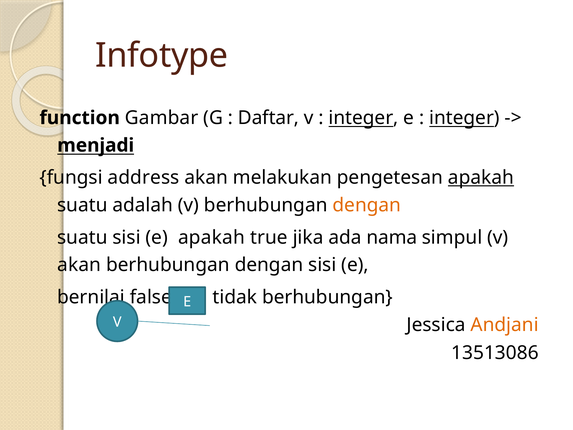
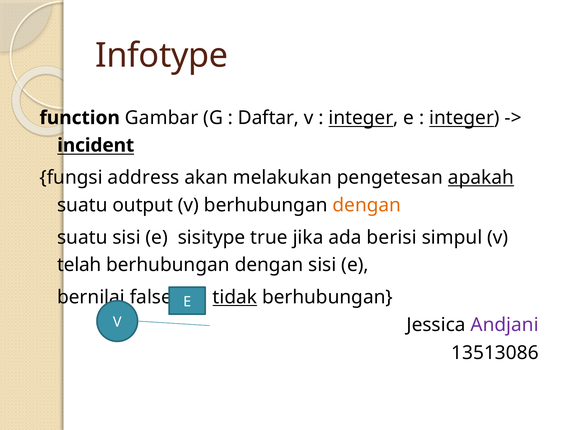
menjadi: menjadi -> incident
adalah: adalah -> output
e apakah: apakah -> sisitype
nama: nama -> berisi
akan at (79, 265): akan -> telah
tidak underline: none -> present
Andjani colour: orange -> purple
